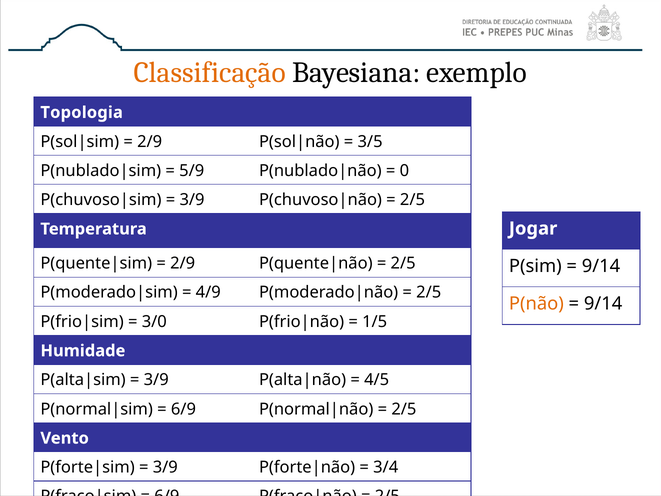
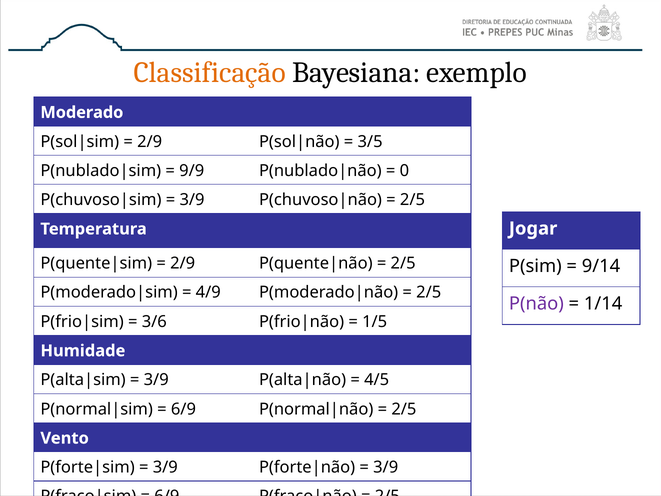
Topologia: Topologia -> Moderado
5/9: 5/9 -> 9/9
P(não colour: orange -> purple
9/14 at (603, 304): 9/14 -> 1/14
3/0: 3/0 -> 3/6
3/4 at (386, 467): 3/4 -> 3/9
